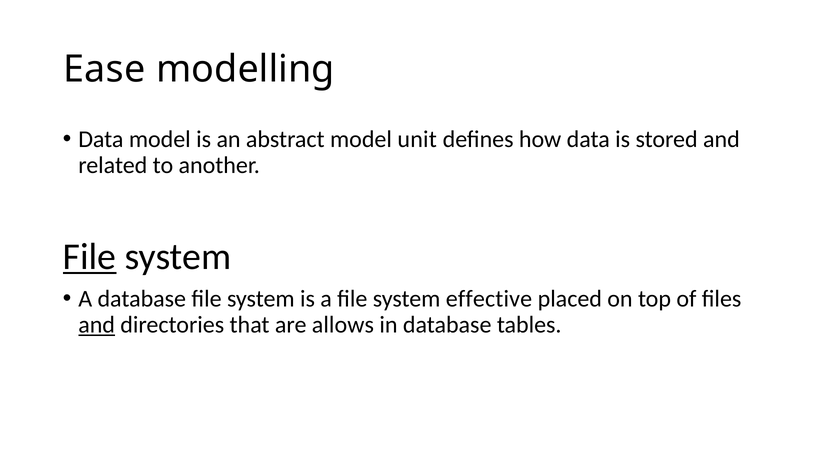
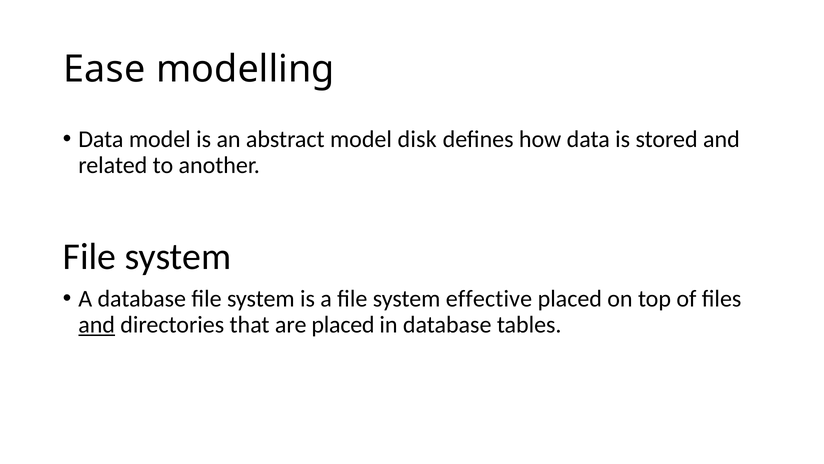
unit: unit -> disk
File at (90, 256) underline: present -> none
are allows: allows -> placed
